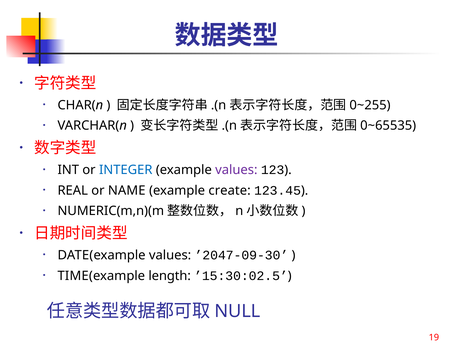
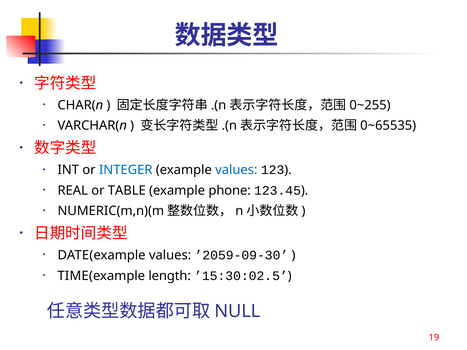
values at (236, 170) colour: purple -> blue
NAME: NAME -> TABLE
create: create -> phone
’2047-09-30: ’2047-09-30 -> ’2059-09-30
